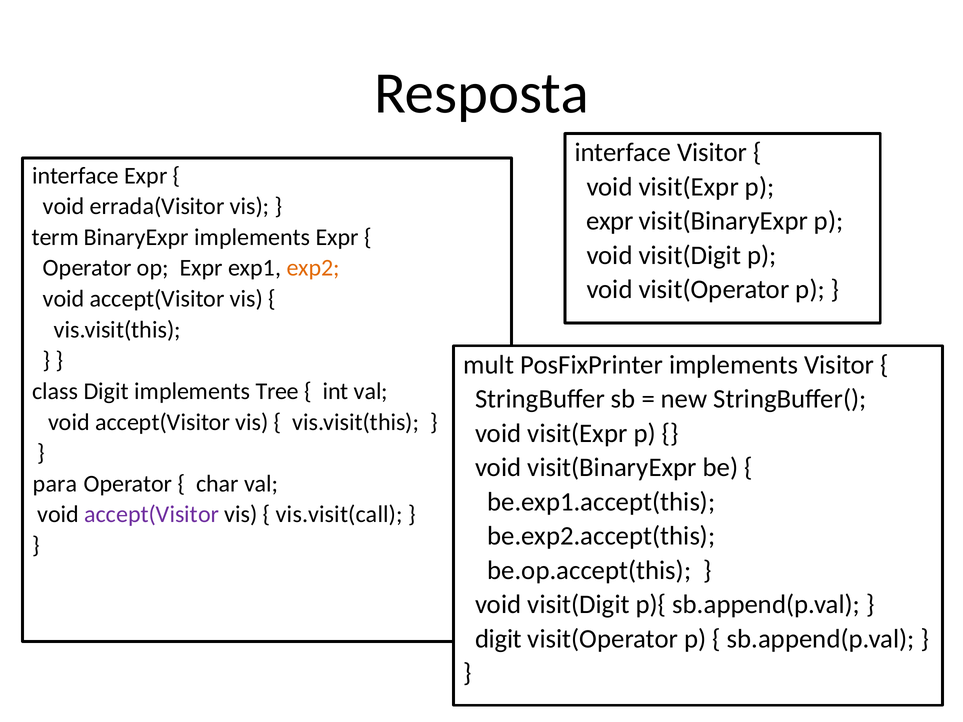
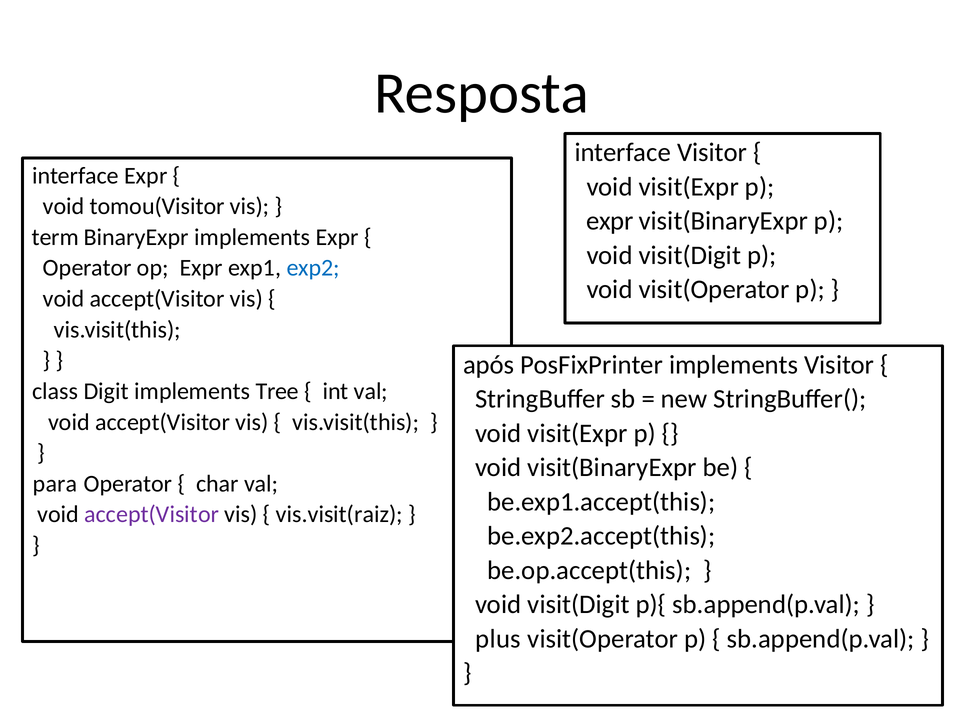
errada(Visitor: errada(Visitor -> tomou(Visitor
exp2 colour: orange -> blue
mult: mult -> após
vis.visit(call: vis.visit(call -> vis.visit(raiz
digit at (498, 639): digit -> plus
